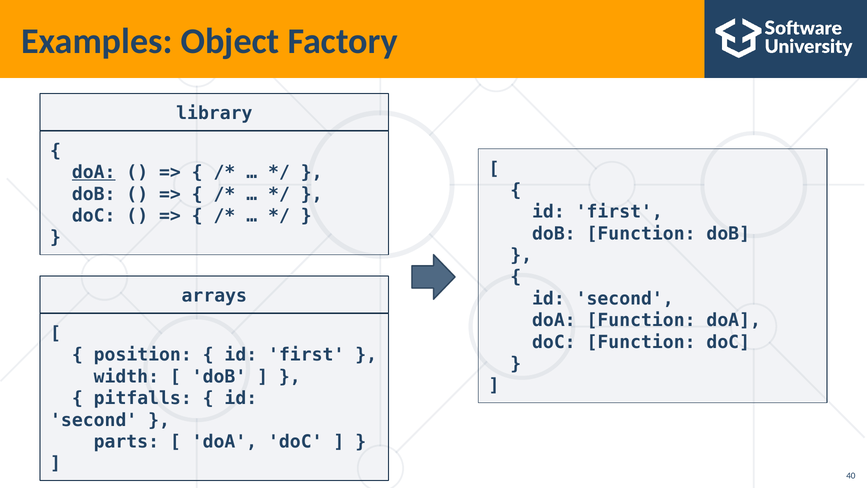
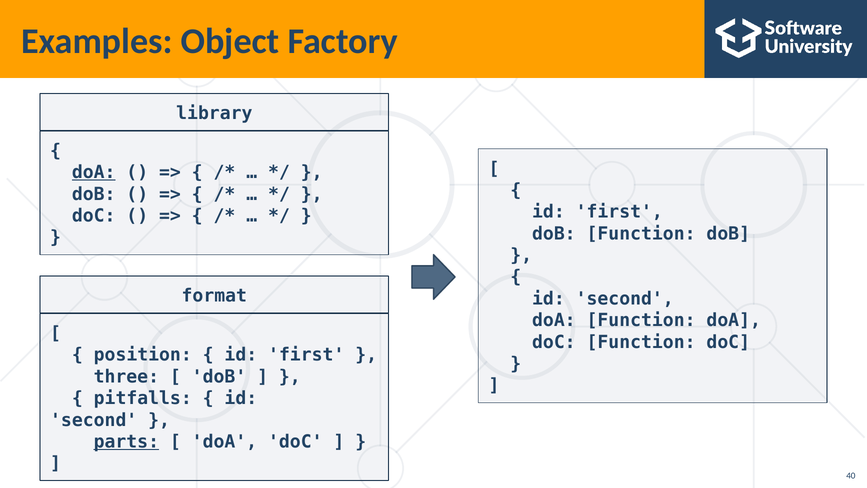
arrays: arrays -> format
width: width -> three
parts underline: none -> present
